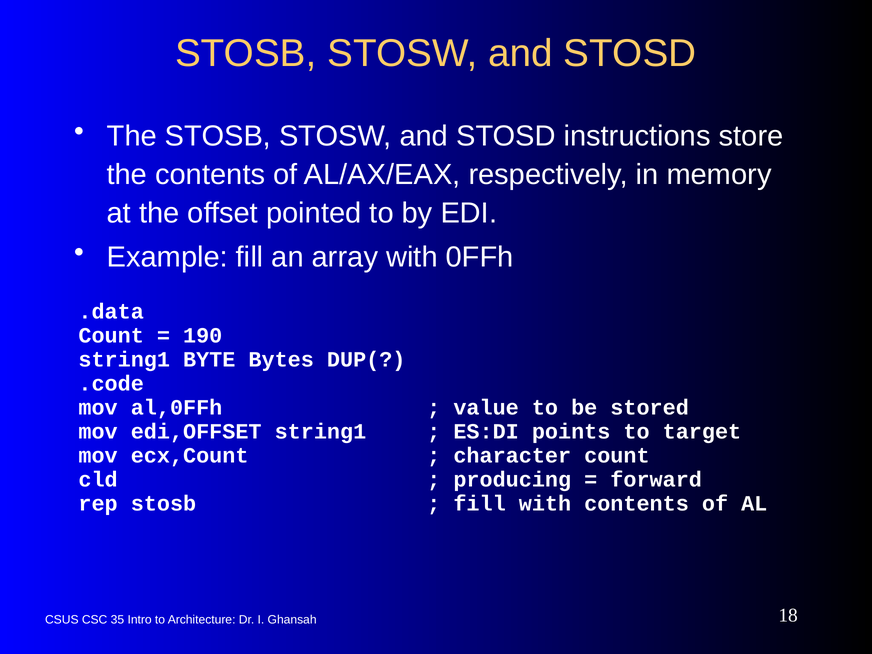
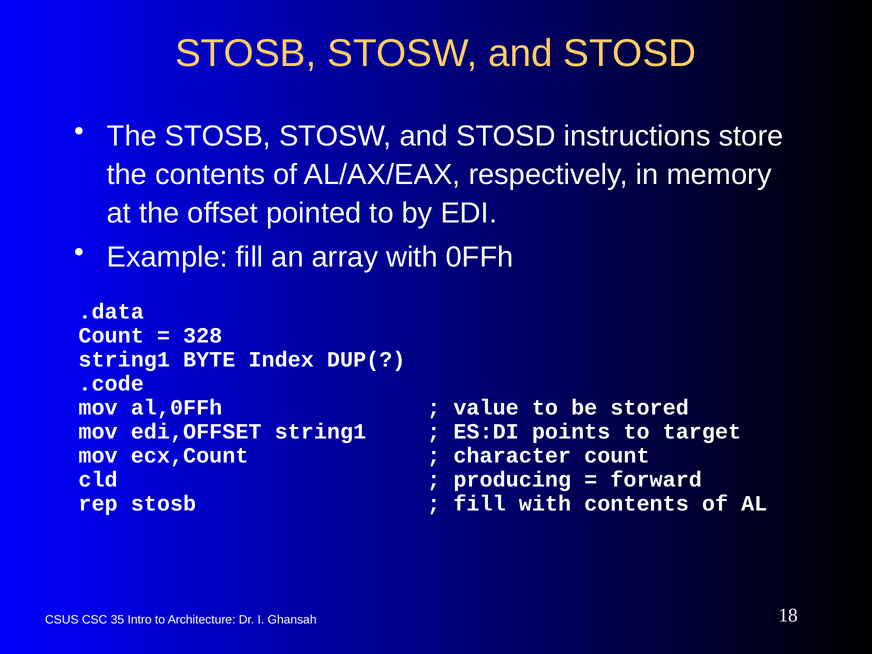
190: 190 -> 328
Bytes: Bytes -> Index
